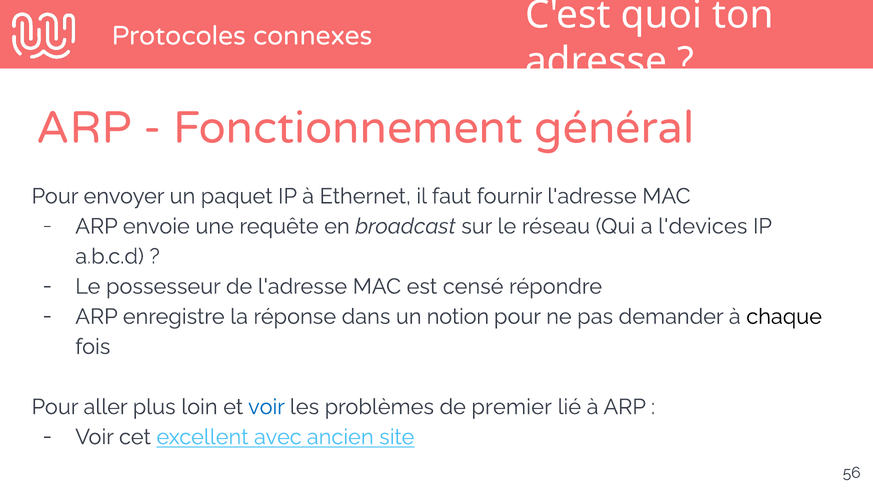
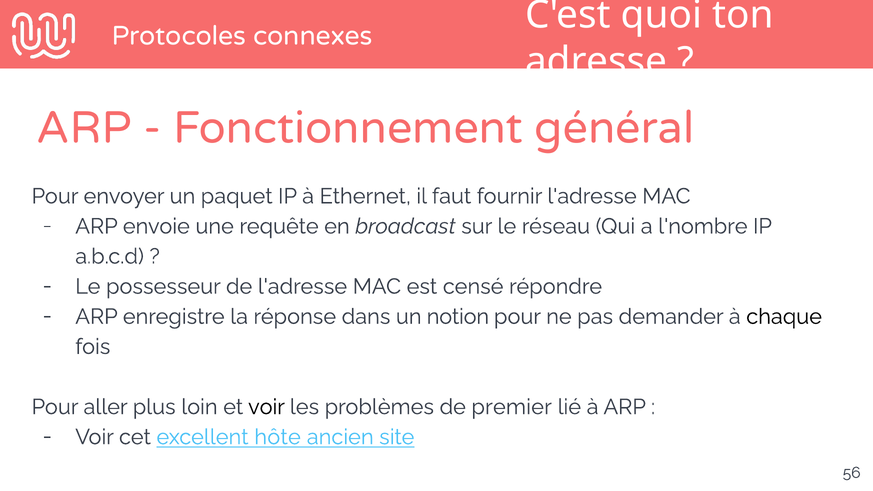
l'devices: l'devices -> l'nombre
voir at (266, 407) colour: blue -> black
avec: avec -> hôte
